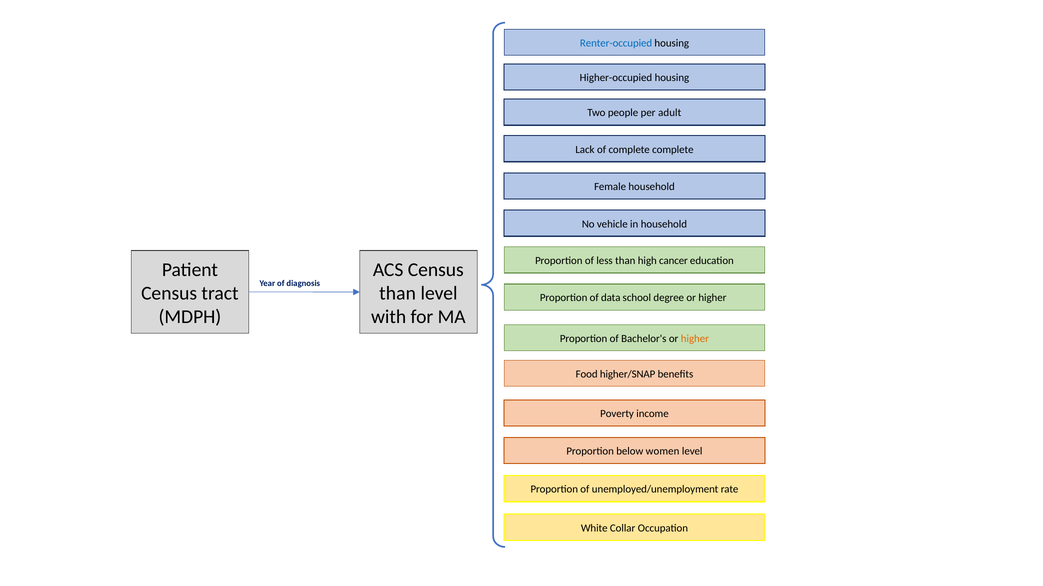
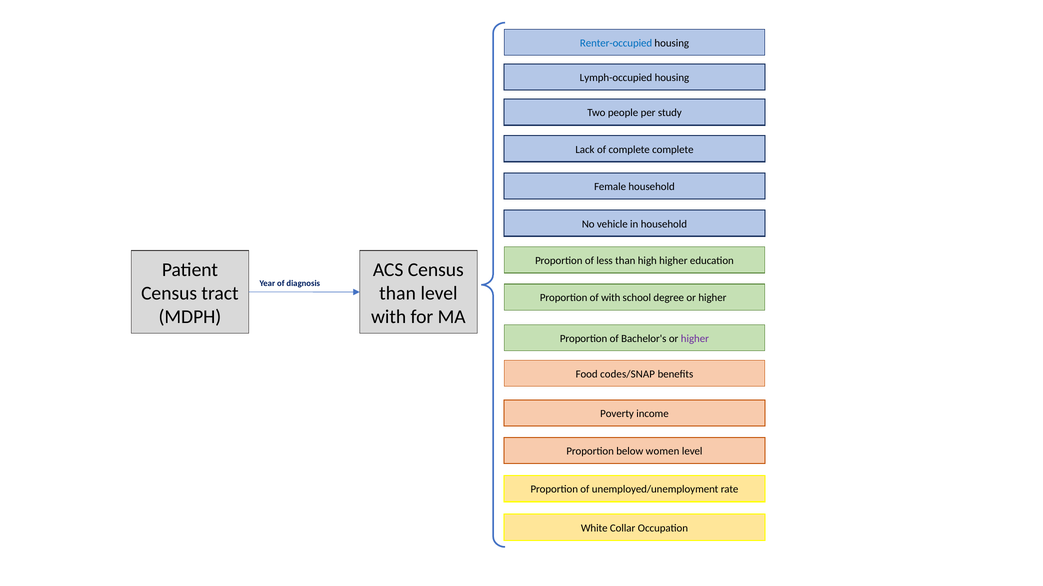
Higher-occupied: Higher-occupied -> Lymph-occupied
adult: adult -> study
high cancer: cancer -> higher
of data: data -> with
higher at (695, 339) colour: orange -> purple
higher/SNAP: higher/SNAP -> codes/SNAP
